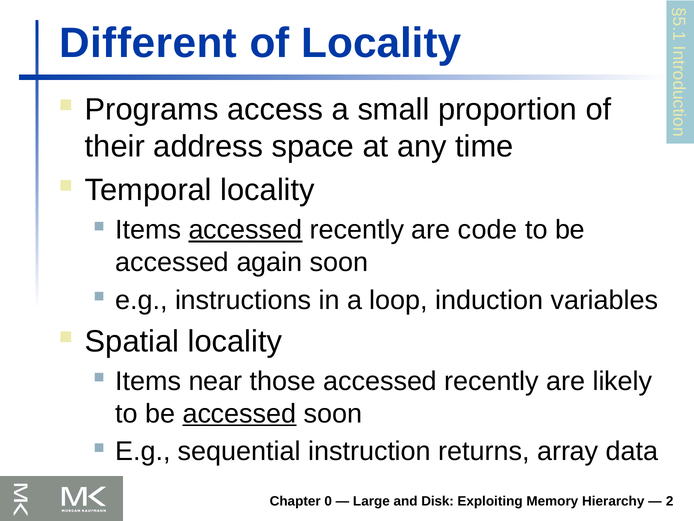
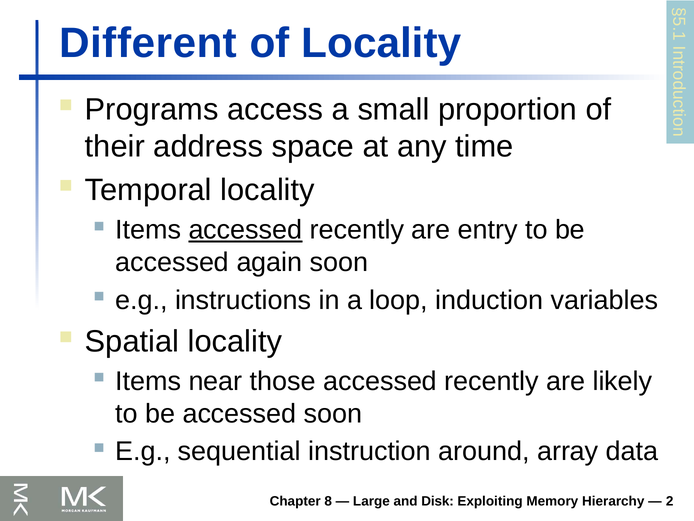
code: code -> entry
accessed at (239, 413) underline: present -> none
returns: returns -> around
0: 0 -> 8
